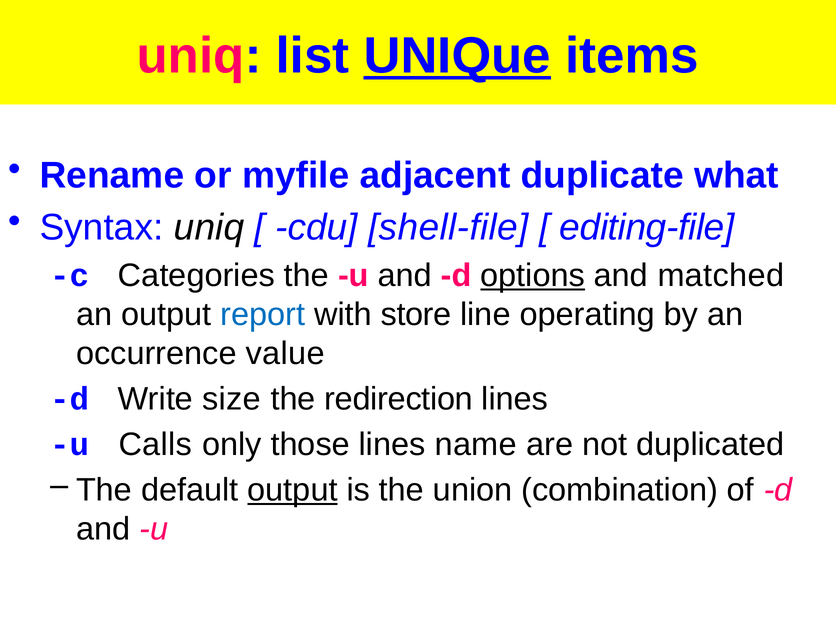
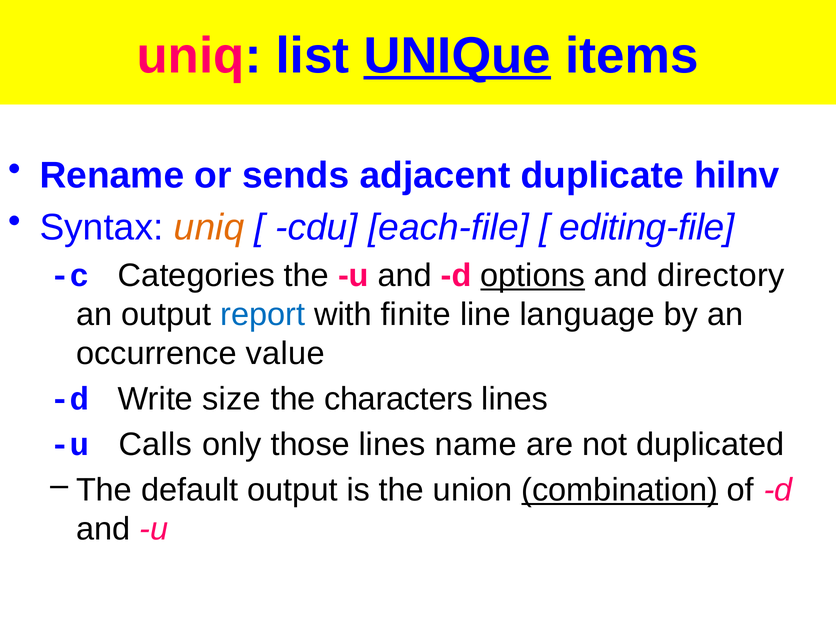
myfile: myfile -> sends
what: what -> hilnv
uniq at (209, 227) colour: black -> orange
shell-file: shell-file -> each-file
matched: matched -> directory
store: store -> finite
operating: operating -> language
redirection: redirection -> characters
output at (292, 490) underline: present -> none
combination underline: none -> present
